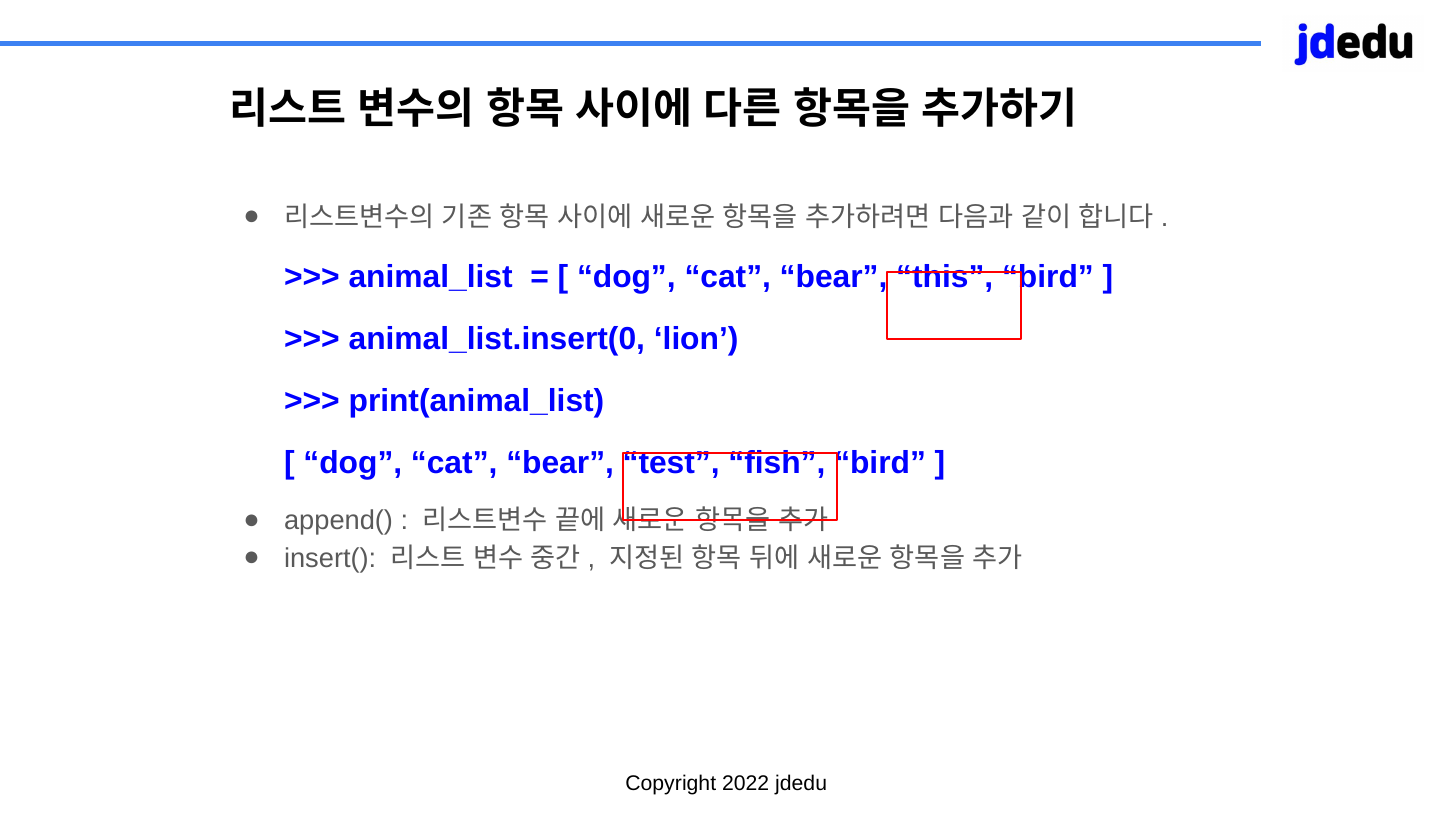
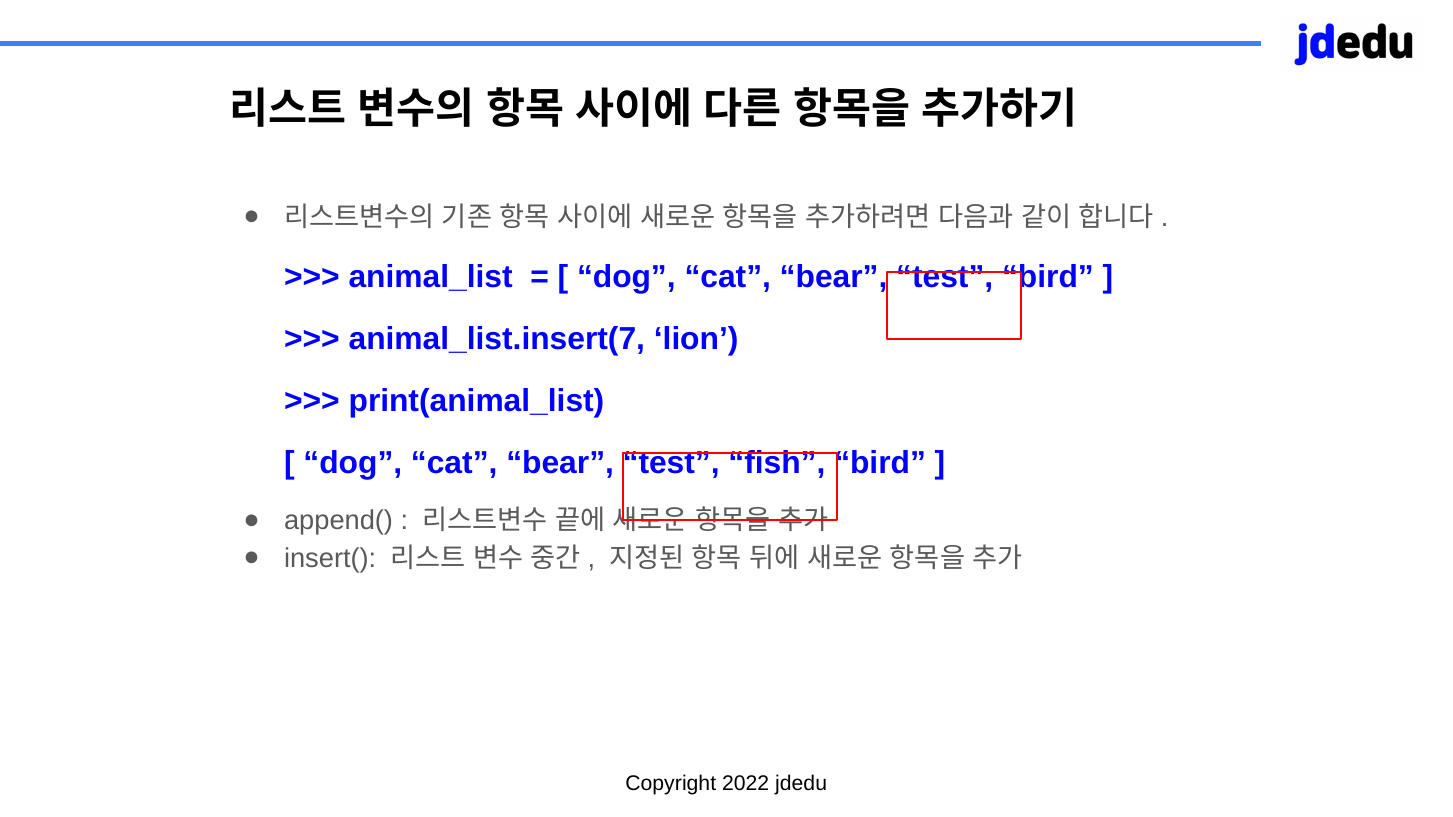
this at (945, 277): this -> test
animal_list.insert(0: animal_list.insert(0 -> animal_list.insert(7
